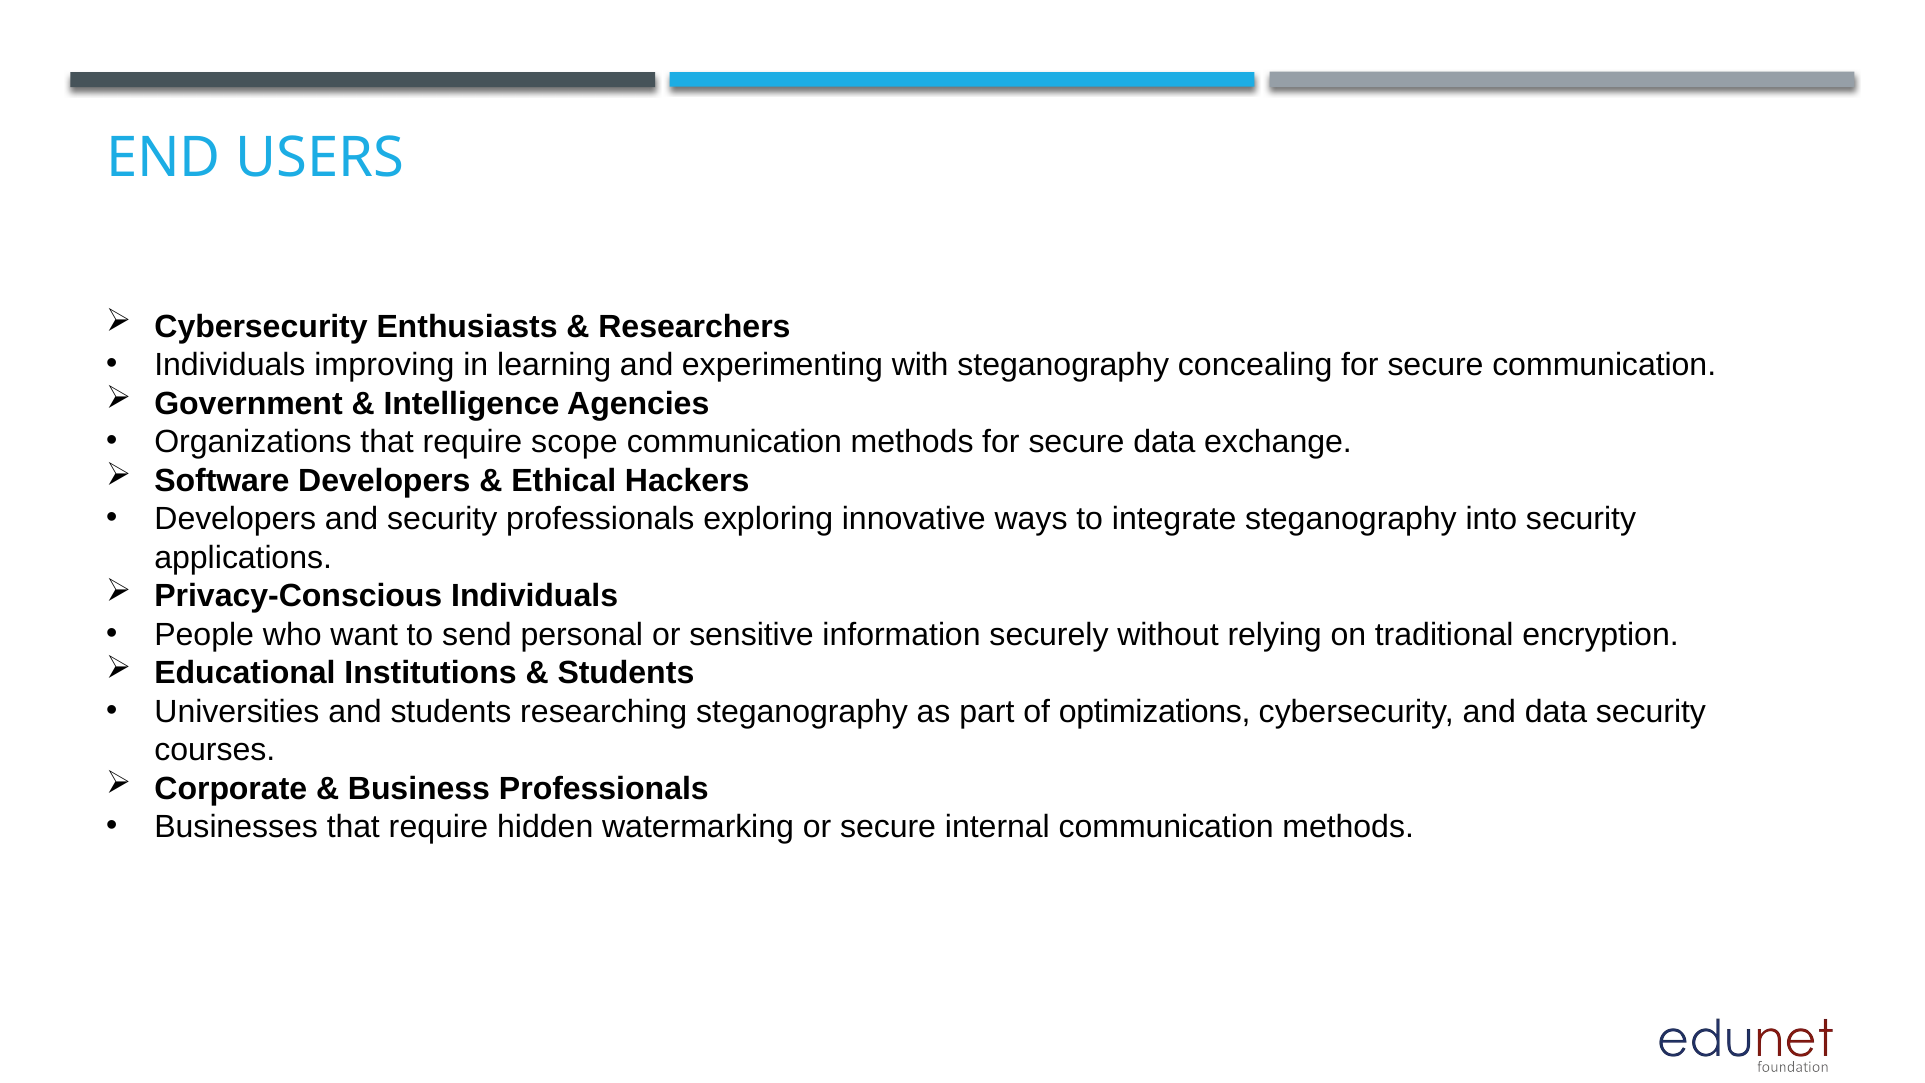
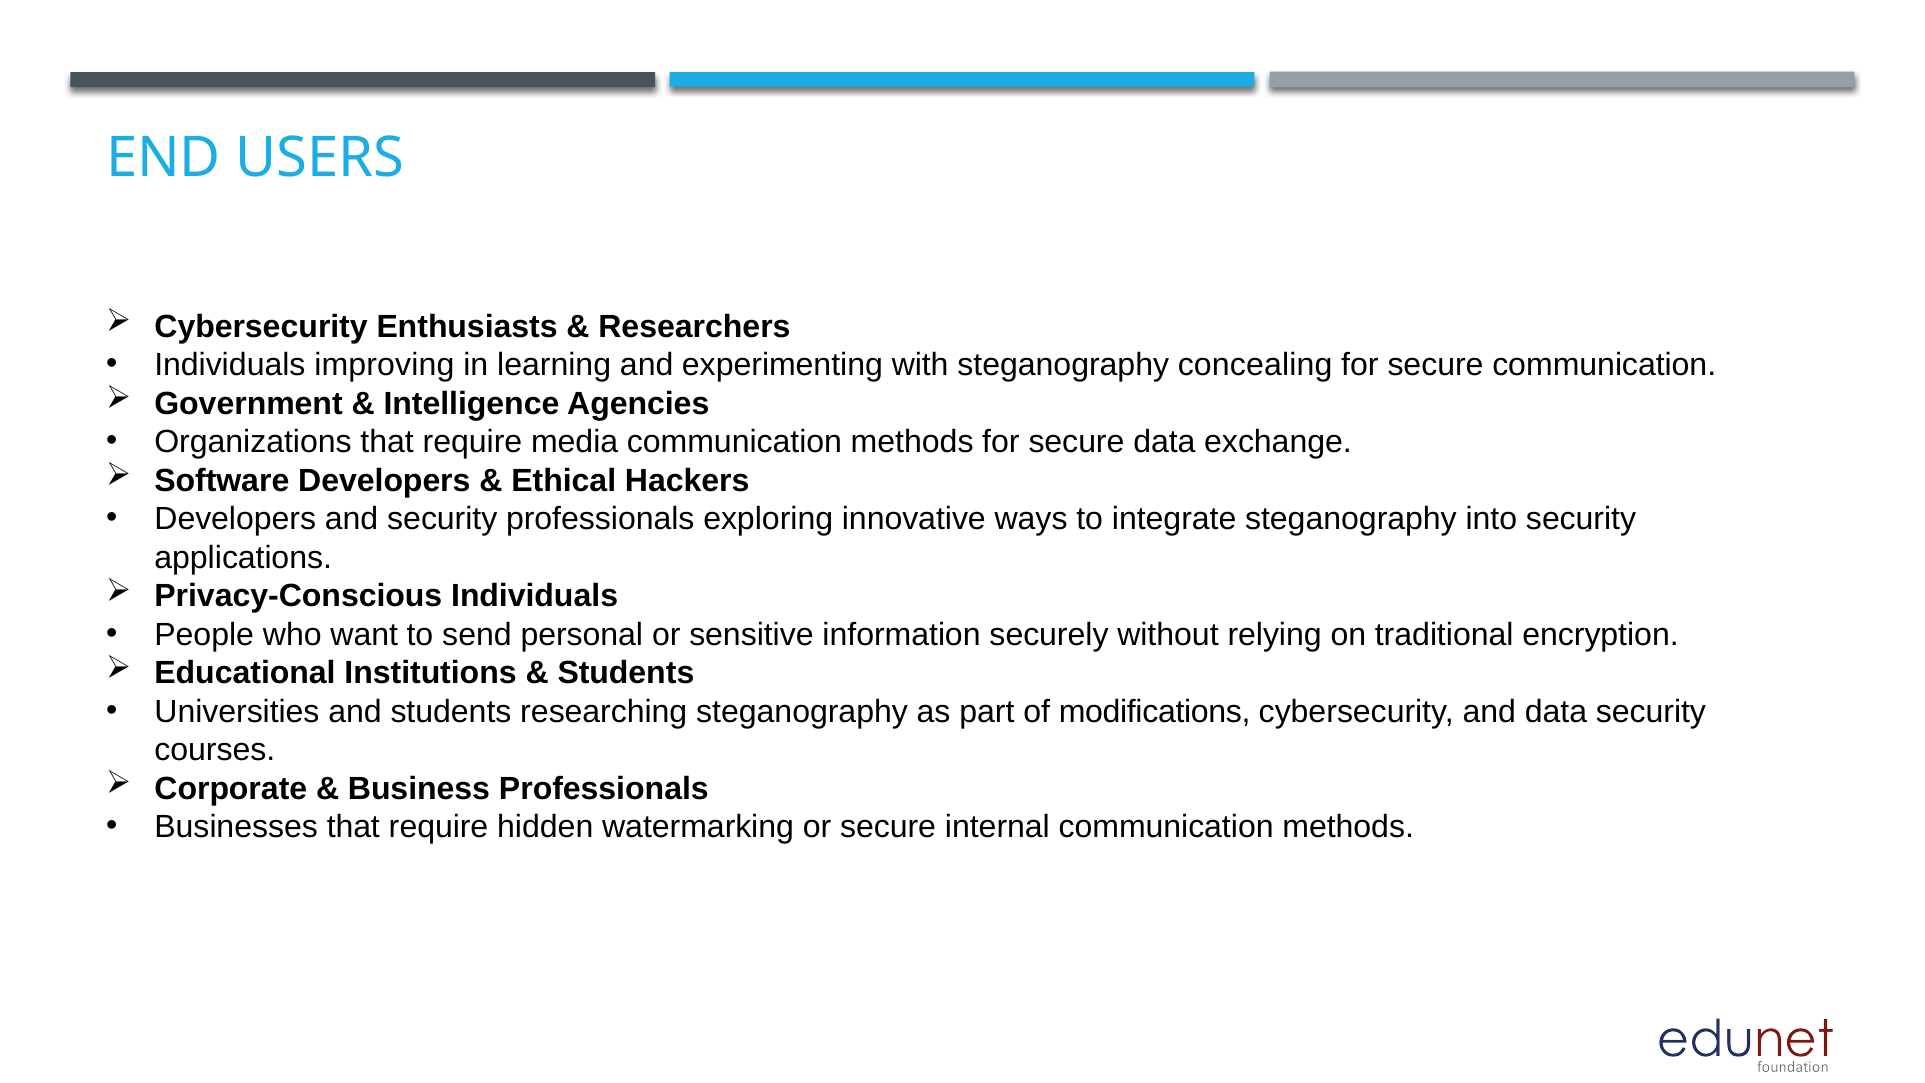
scope: scope -> media
optimizations: optimizations -> modifications
